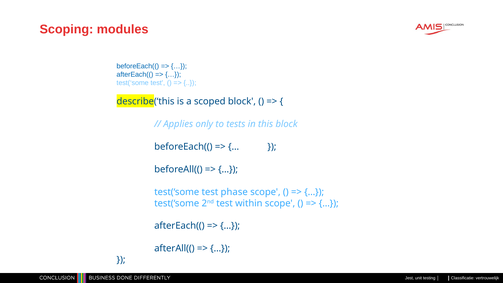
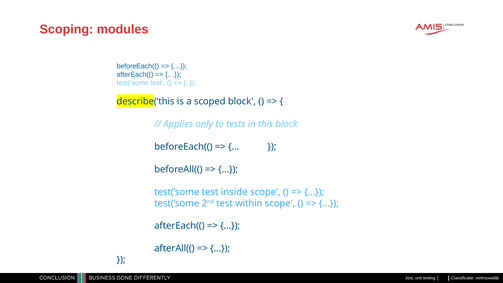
phase: phase -> inside
